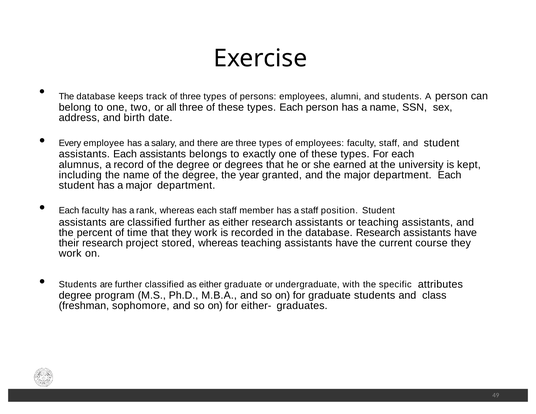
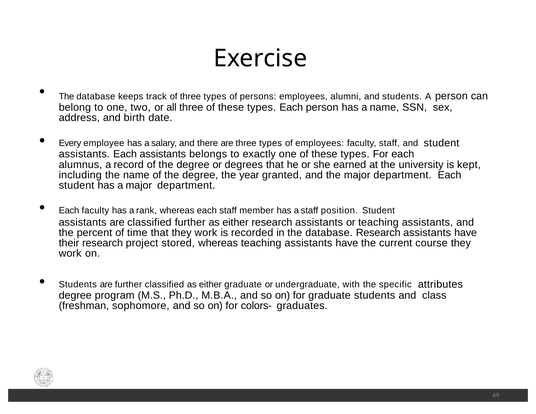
either-: either- -> colors-
